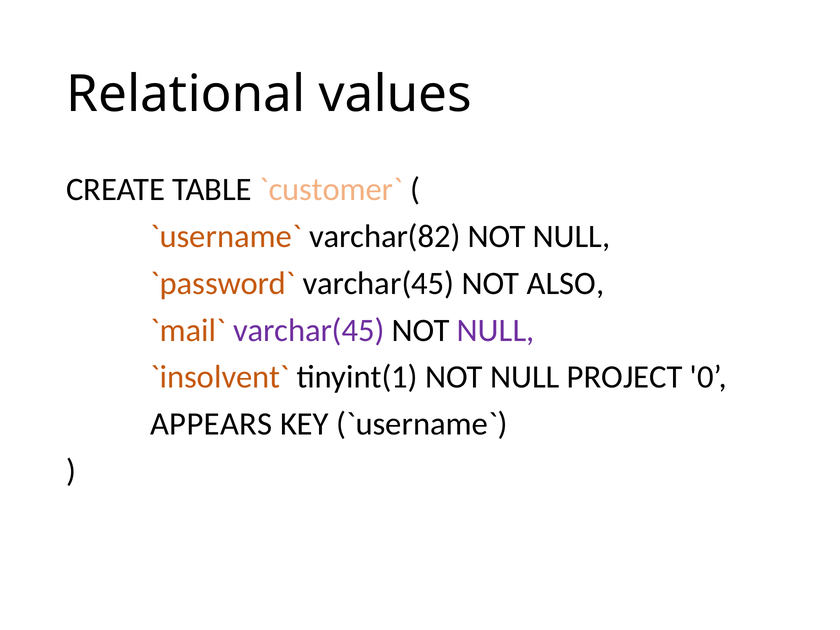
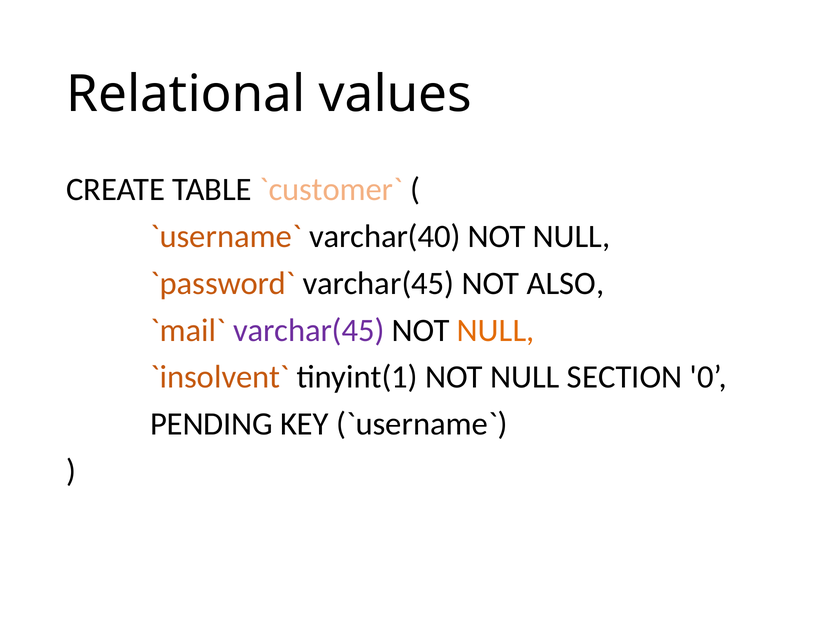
varchar(82: varchar(82 -> varchar(40
NULL at (496, 330) colour: purple -> orange
PROJECT: PROJECT -> SECTION
APPEARS: APPEARS -> PENDING
